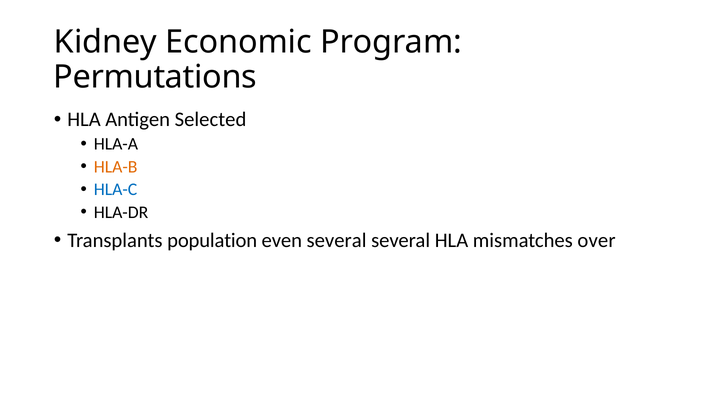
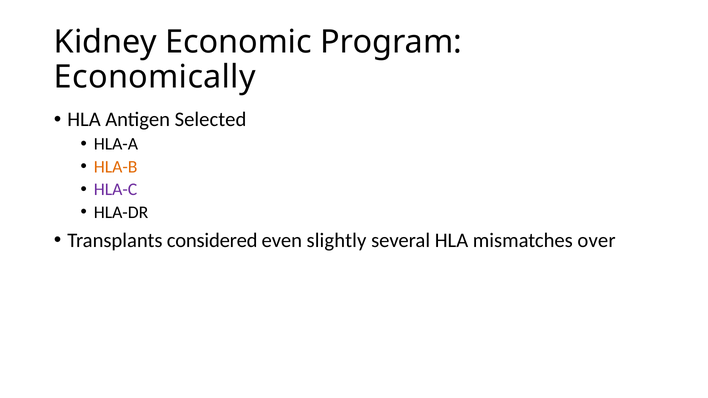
Permutations: Permutations -> Economically
HLA-C colour: blue -> purple
population: population -> considered
even several: several -> slightly
